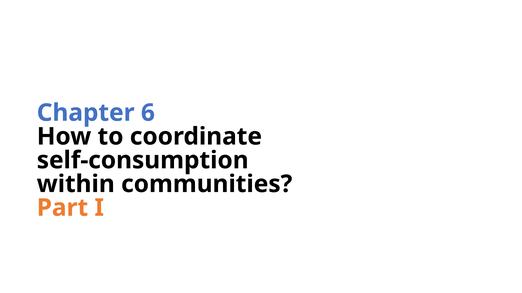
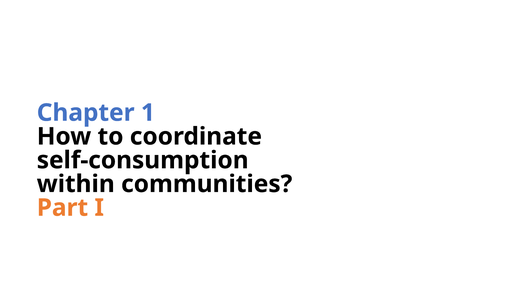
6: 6 -> 1
